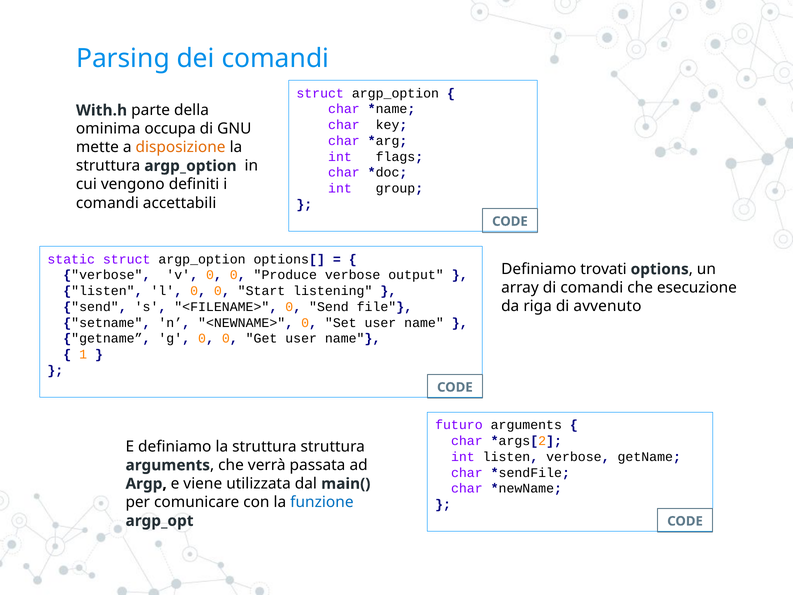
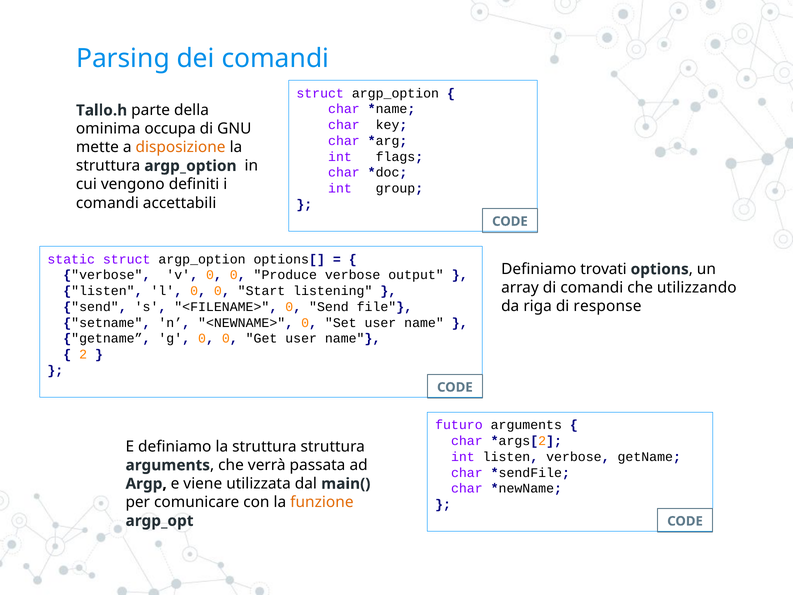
With.h: With.h -> Tallo.h
esecuzione: esecuzione -> utilizzando
avvenuto: avvenuto -> response
1: 1 -> 2
funzione colour: blue -> orange
